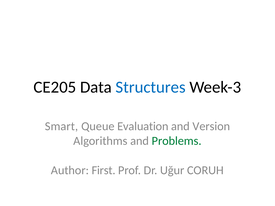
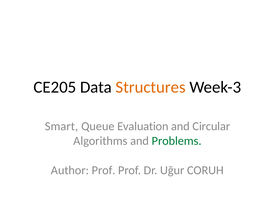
Structures colour: blue -> orange
Version: Version -> Circular
Author First: First -> Prof
